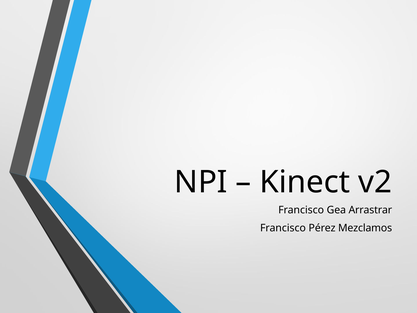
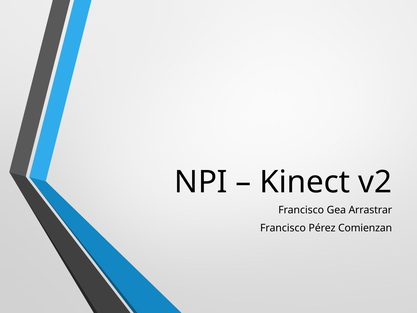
Mezclamos: Mezclamos -> Comienzan
